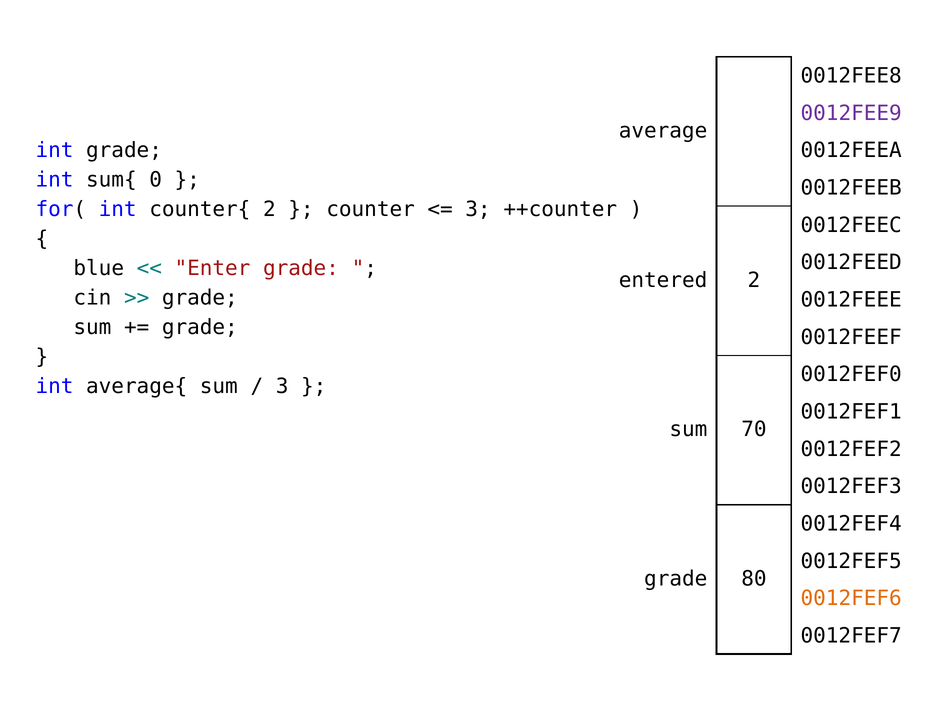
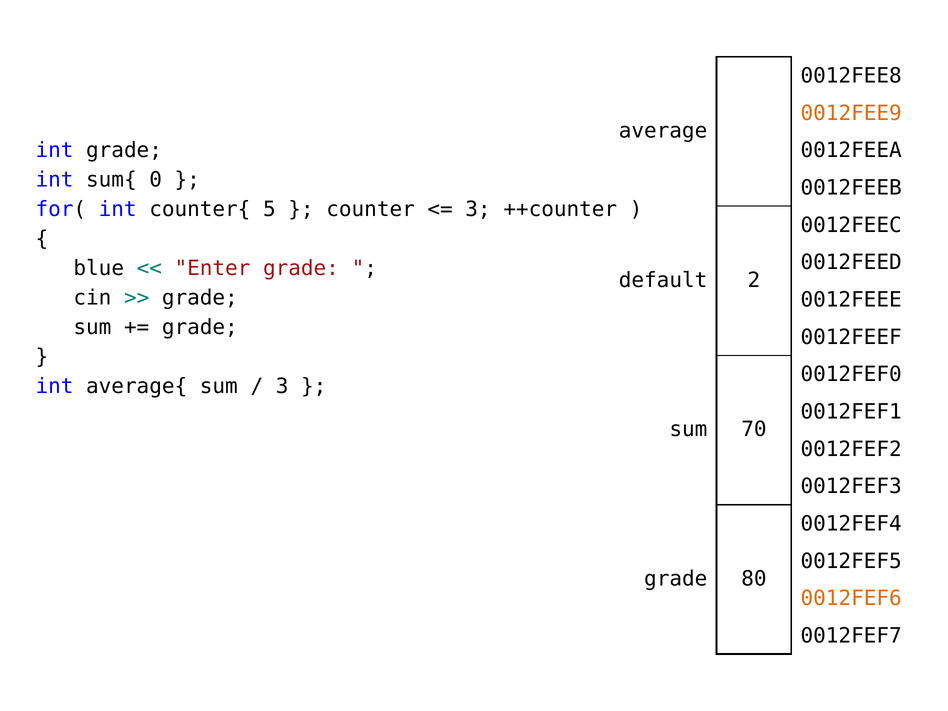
0012FEE9 colour: purple -> orange
counter{ 2: 2 -> 5
entered: entered -> default
